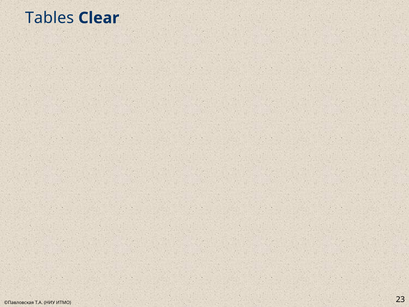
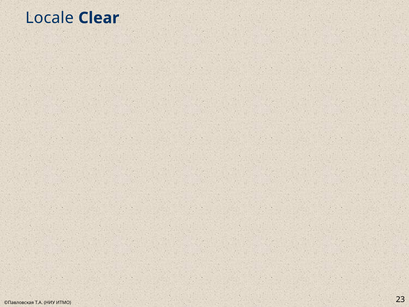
Tables: Tables -> Locale
